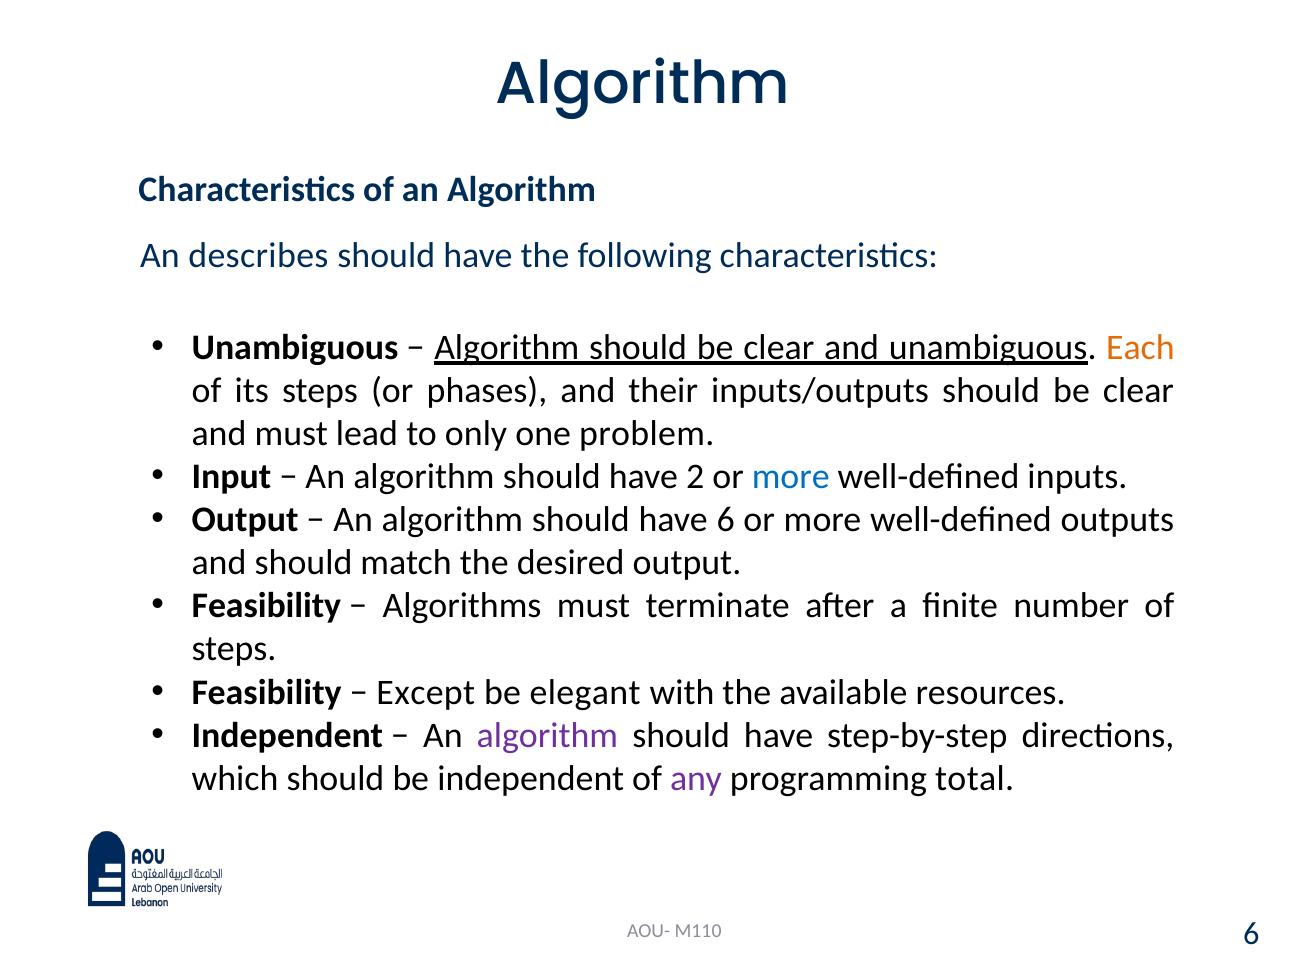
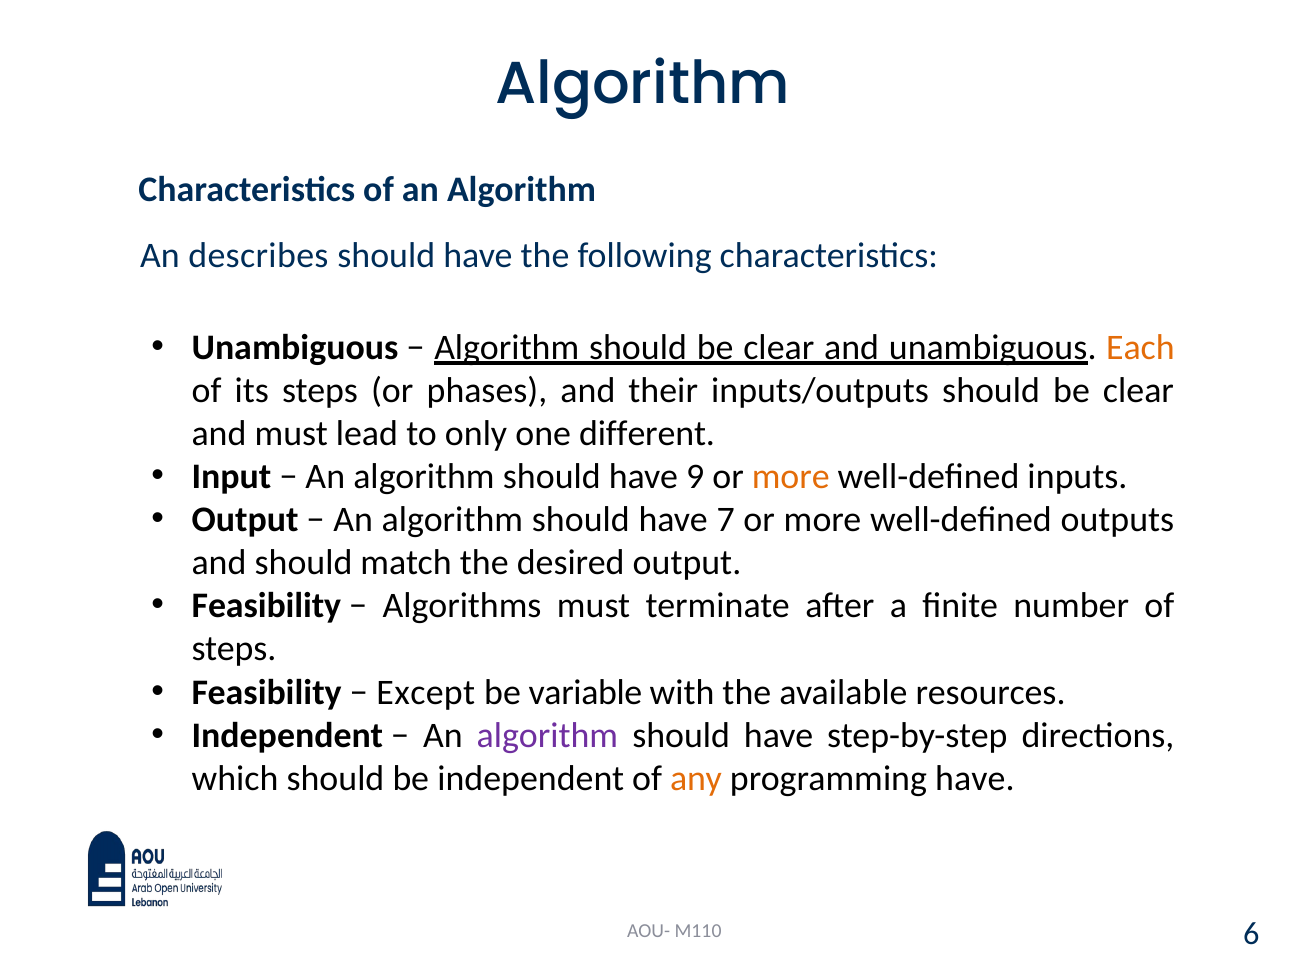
problem: problem -> different
2: 2 -> 9
more at (791, 477) colour: blue -> orange
have 6: 6 -> 7
elegant: elegant -> variable
any colour: purple -> orange
programming total: total -> have
